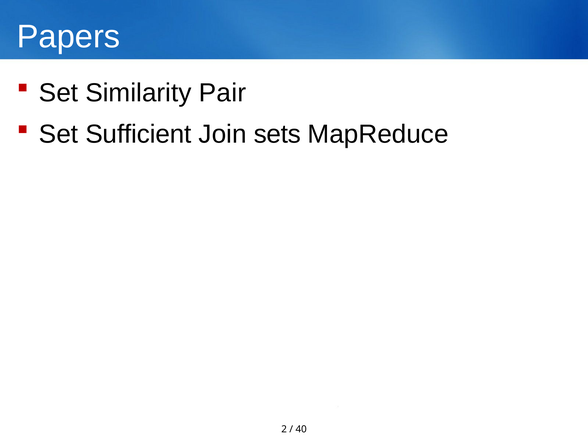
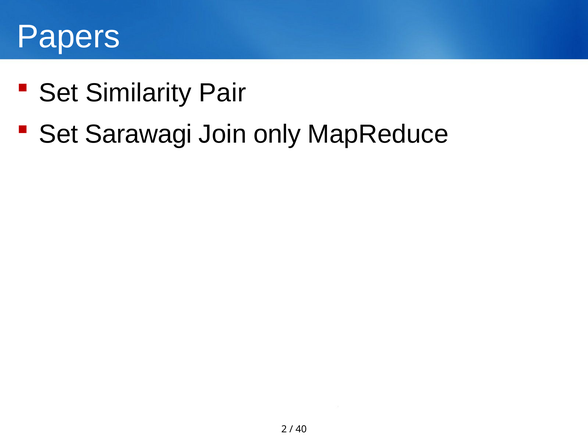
Sufficient: Sufficient -> Sarawagi
sets: sets -> only
